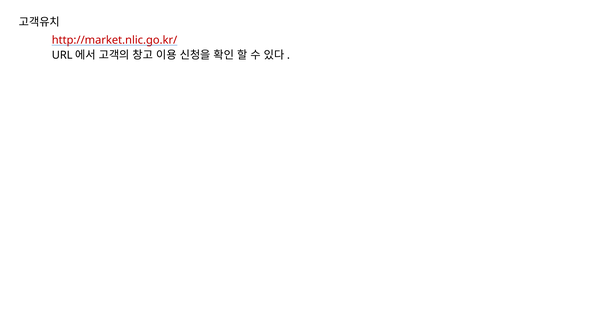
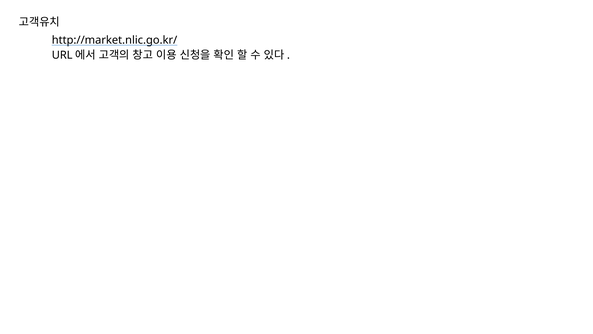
http://market.nlic.go.kr/ colour: red -> black
